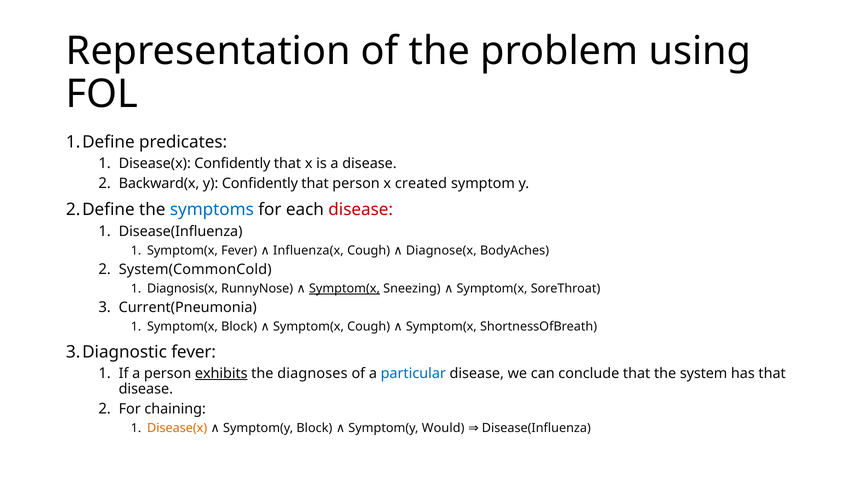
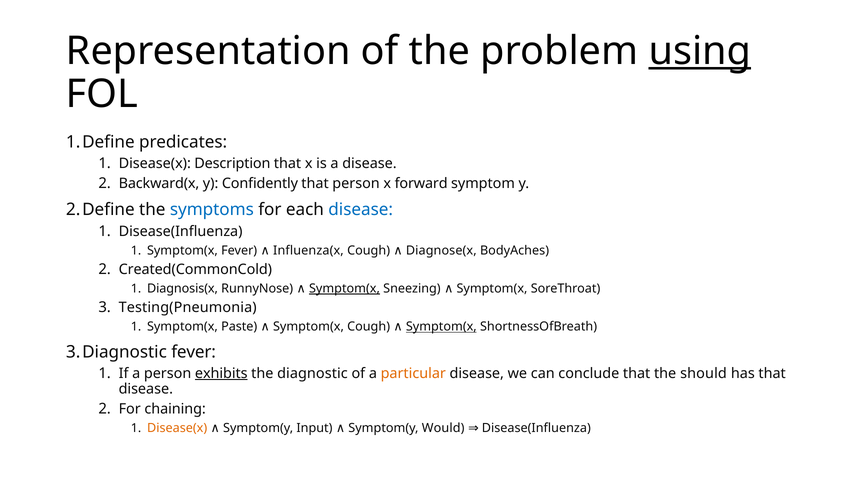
using underline: none -> present
Disease(x Confidently: Confidently -> Description
created: created -> forward
disease at (361, 210) colour: red -> blue
System(CommonCold: System(CommonCold -> Created(CommonCold
Current(Pneumonia: Current(Pneumonia -> Testing(Pneumonia
Symptom(x Block: Block -> Paste
Symptom(x at (441, 327) underline: none -> present
diagnoses: diagnoses -> diagnostic
particular colour: blue -> orange
system: system -> should
Symptom(y Block: Block -> Input
